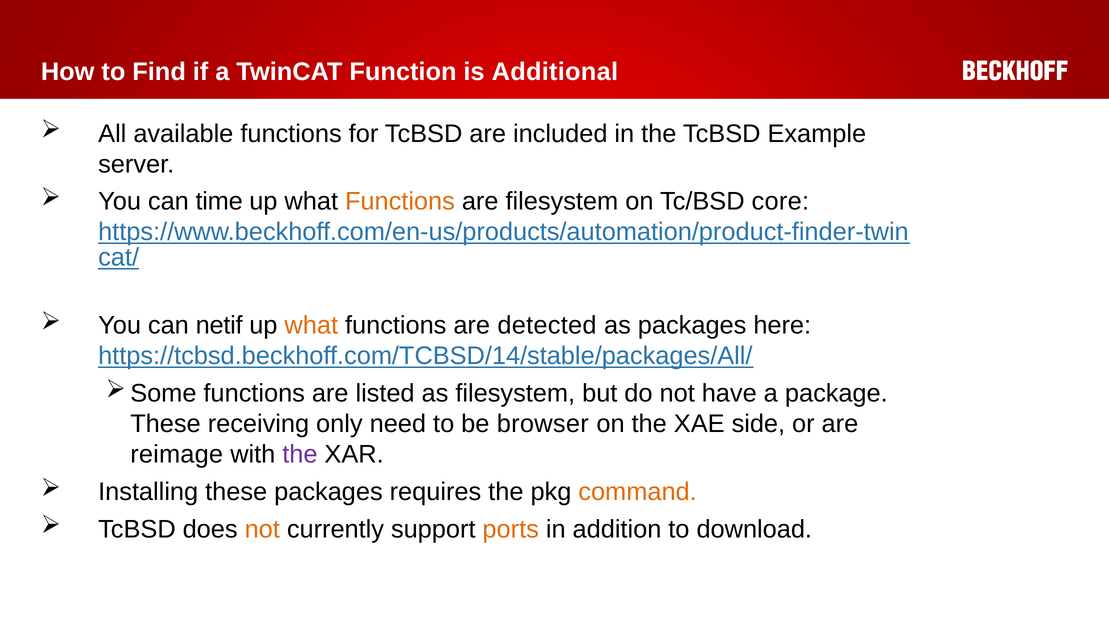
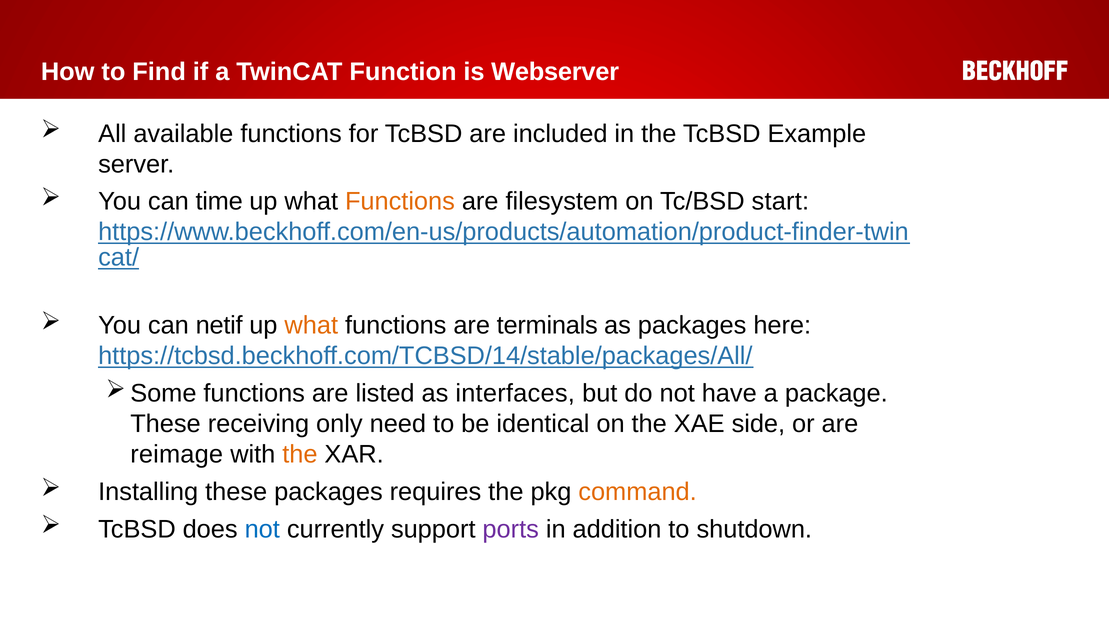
Additional: Additional -> Webserver
core: core -> start
detected: detected -> terminals
as filesystem: filesystem -> interfaces
browser: browser -> identical
the at (300, 454) colour: purple -> orange
not at (262, 529) colour: orange -> blue
ports colour: orange -> purple
download: download -> shutdown
